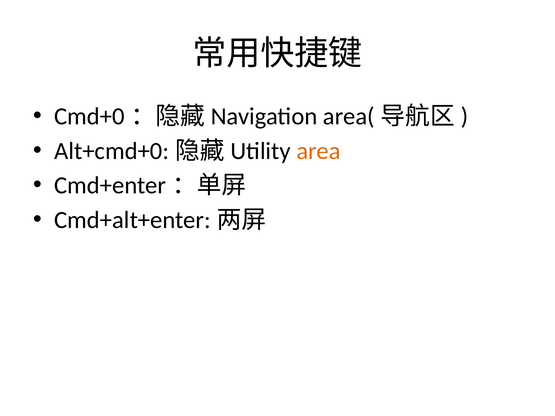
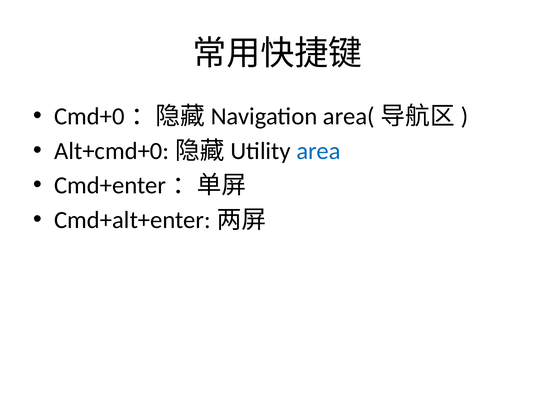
area colour: orange -> blue
